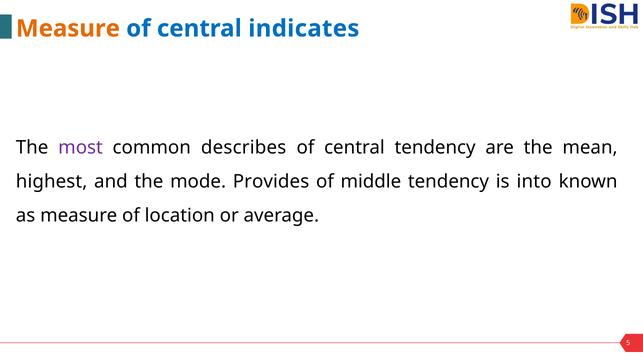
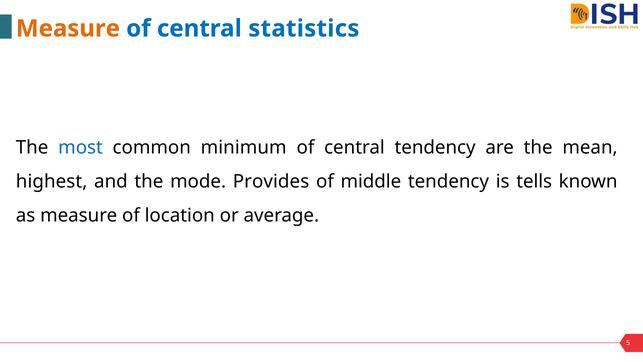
indicates: indicates -> statistics
most colour: purple -> blue
describes: describes -> minimum
into: into -> tells
